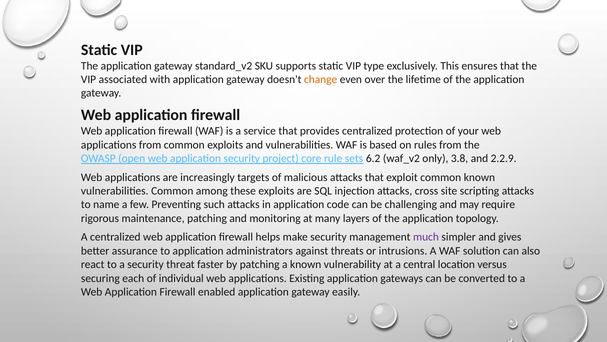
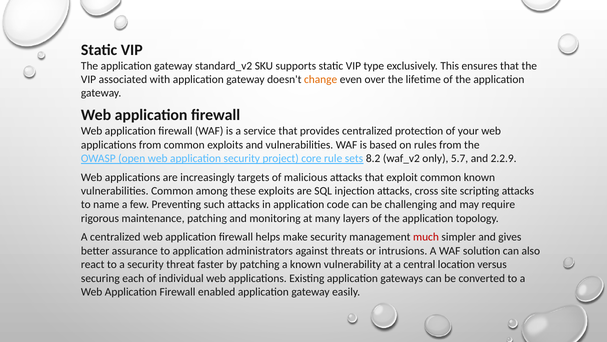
6.2: 6.2 -> 8.2
3.8: 3.8 -> 5.7
much colour: purple -> red
